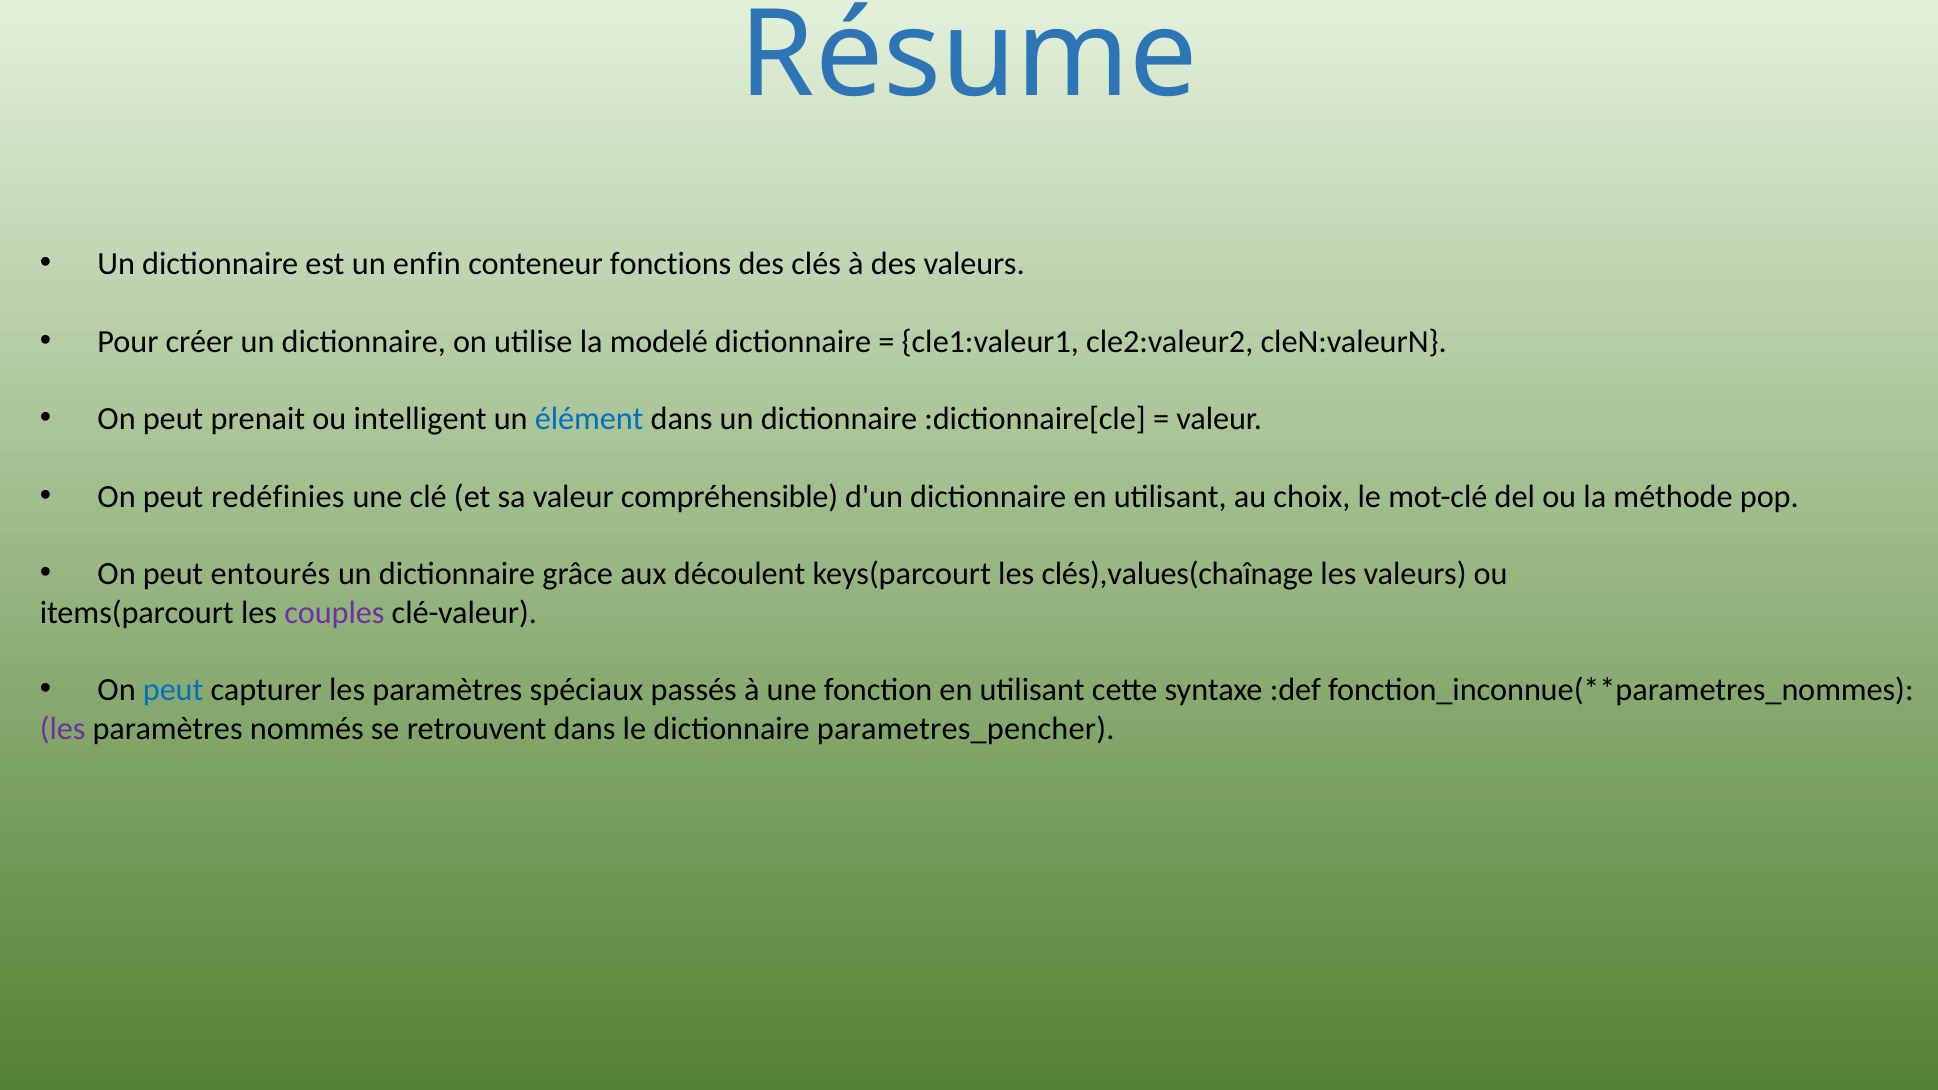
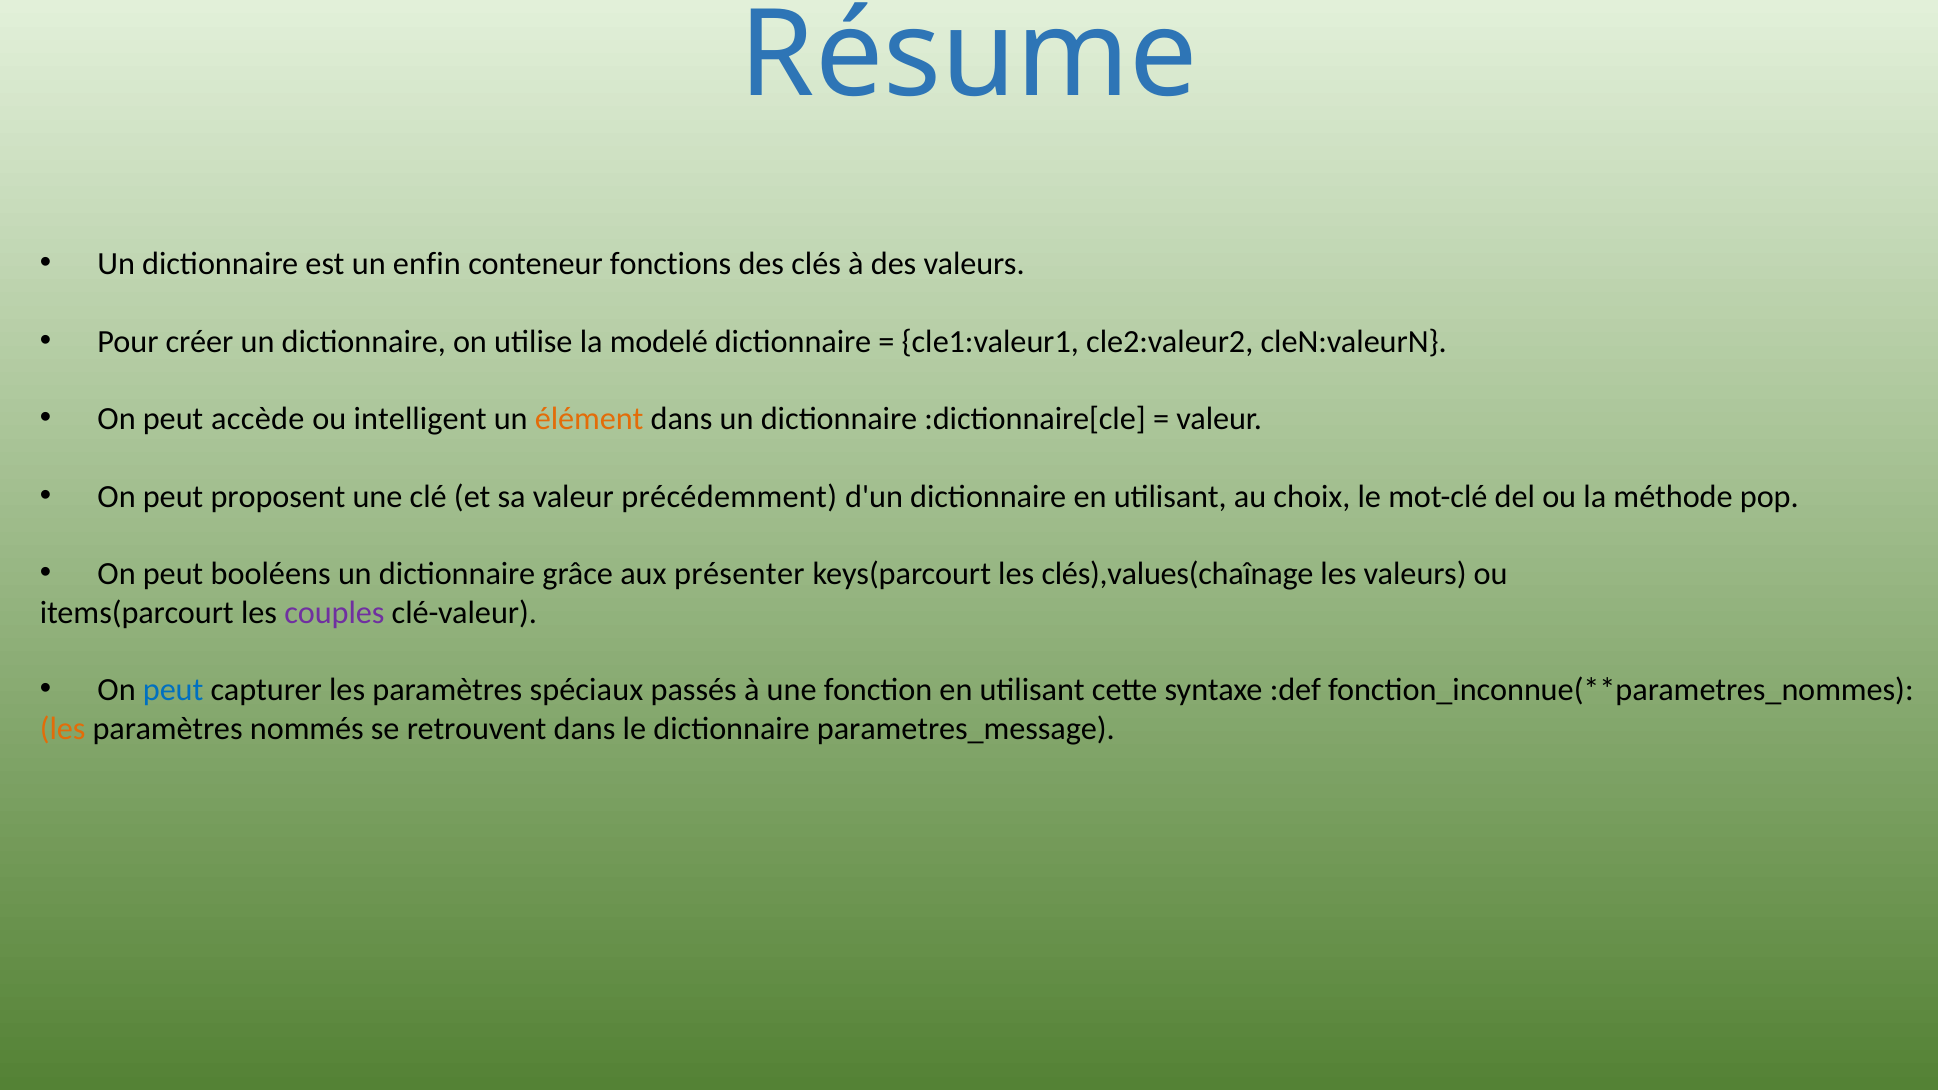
prenait: prenait -> accède
élément colour: blue -> orange
redéfinies: redéfinies -> proposent
compréhensible: compréhensible -> précédemment
entourés: entourés -> booléens
découlent: découlent -> présenter
les at (63, 729) colour: purple -> orange
parametres_pencher: parametres_pencher -> parametres_message
